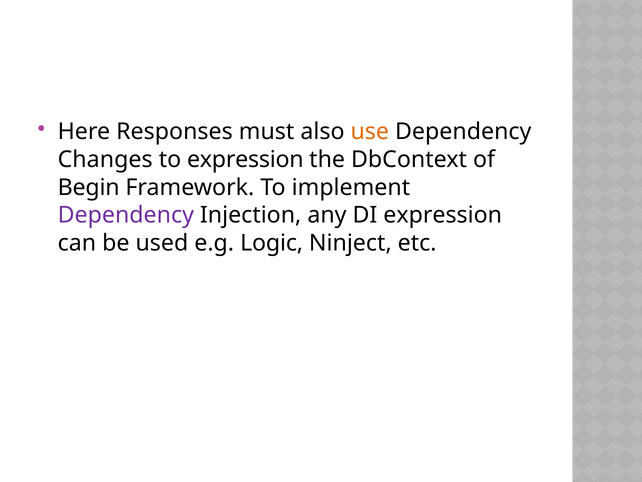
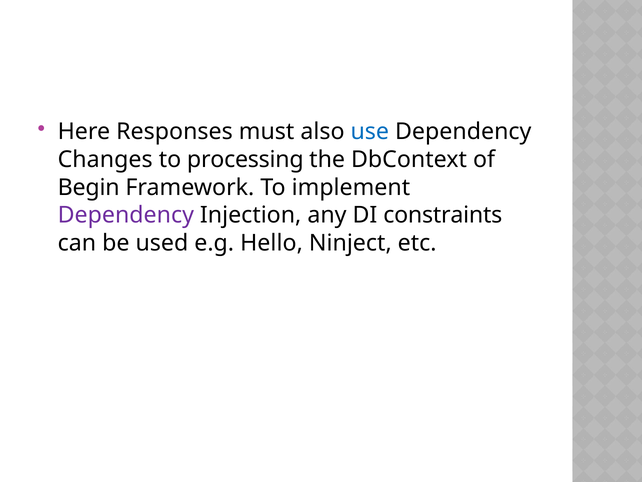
use colour: orange -> blue
to expression: expression -> processing
DI expression: expression -> constraints
Logic: Logic -> Hello
